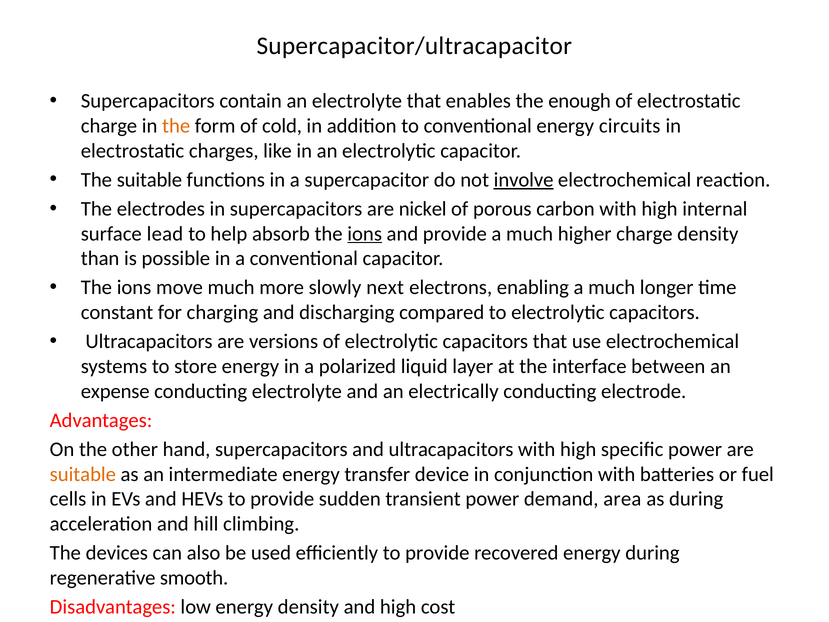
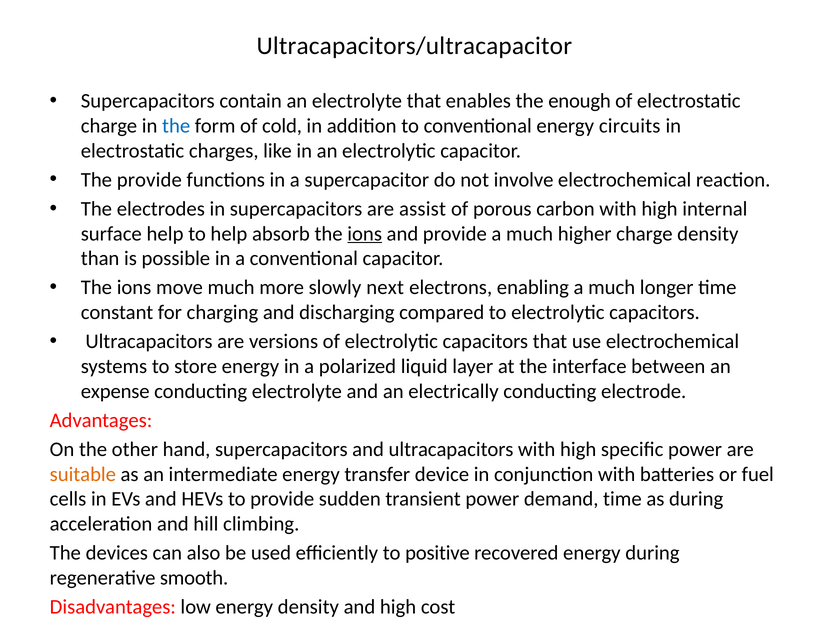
Supercapacitor/ultracapacitor: Supercapacitor/ultracapacitor -> Ultracapacitors/ultracapacitor
the at (176, 126) colour: orange -> blue
The suitable: suitable -> provide
involve underline: present -> none
nickel: nickel -> assist
surface lead: lead -> help
demand area: area -> time
efficiently to provide: provide -> positive
